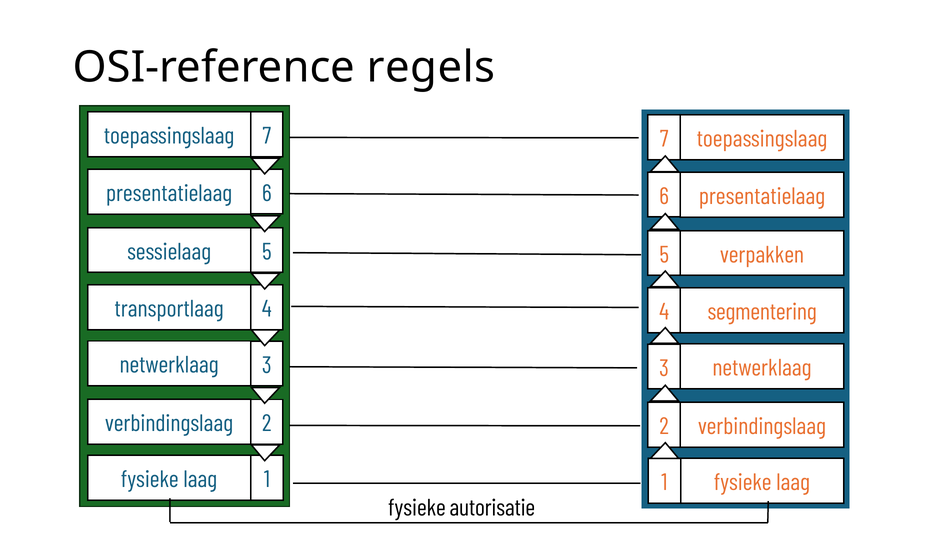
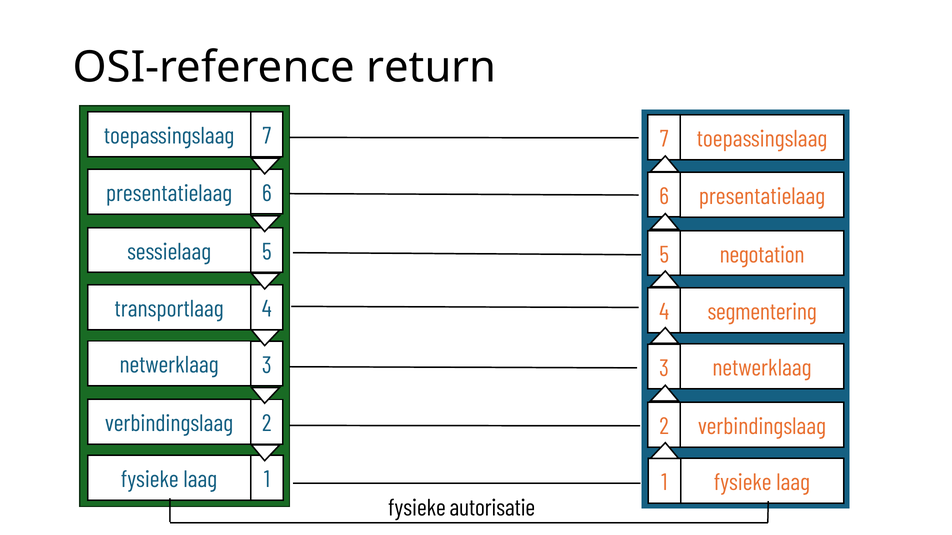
regels: regels -> return
verpakken: verpakken -> negotation
